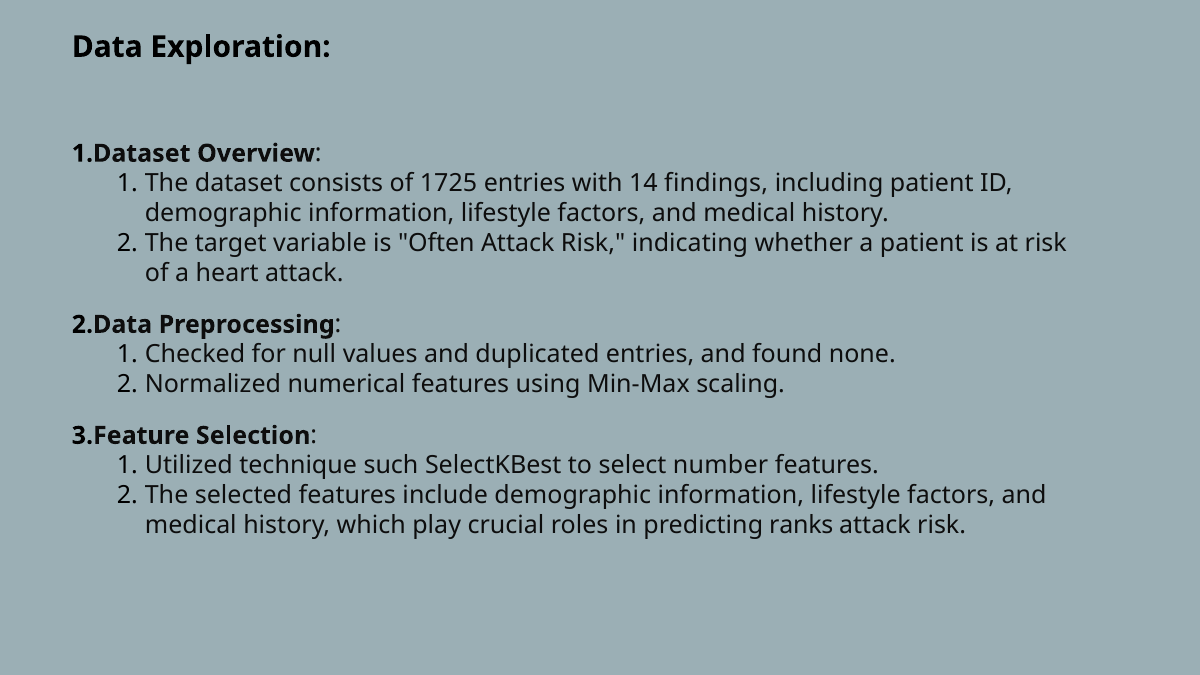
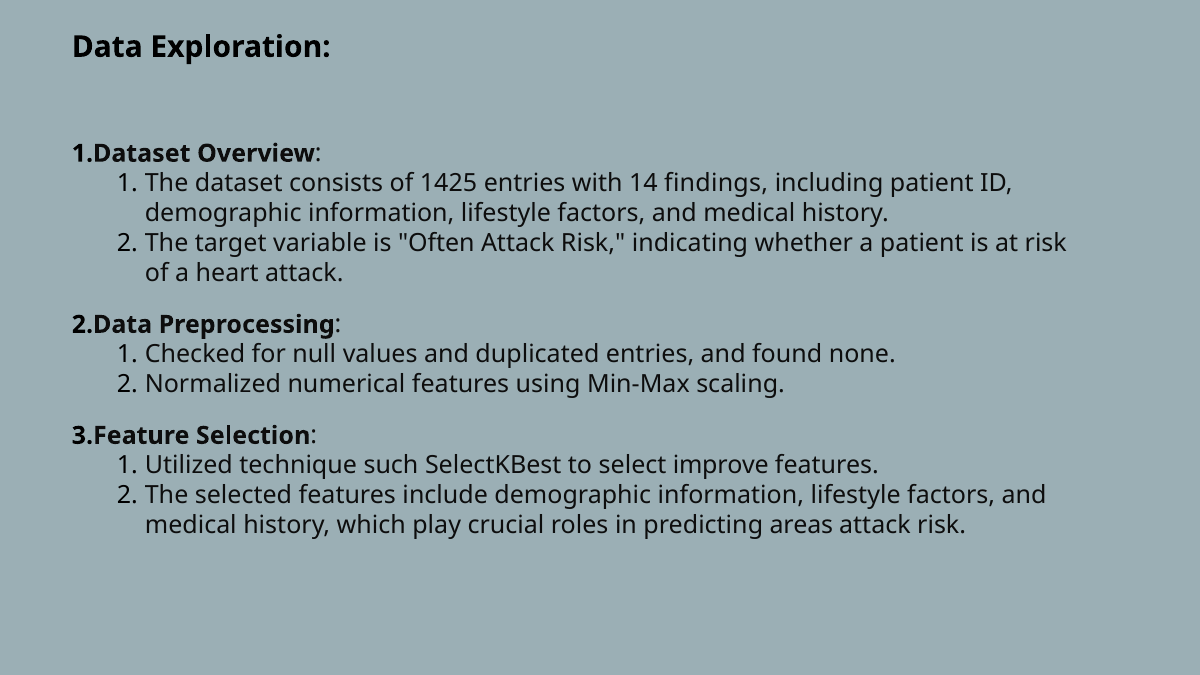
1725: 1725 -> 1425
number: number -> improve
ranks: ranks -> areas
